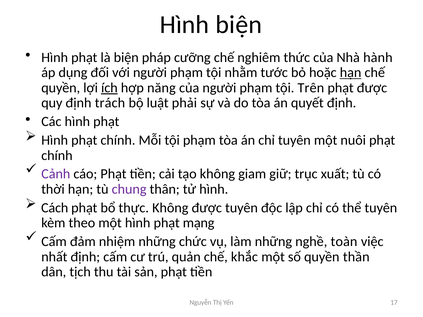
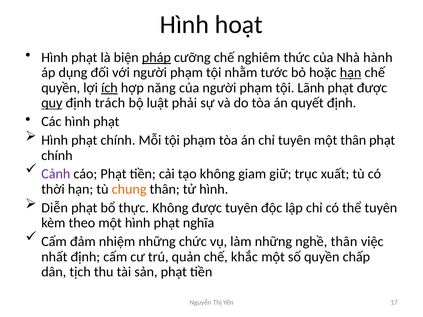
Hình biện: biện -> hoạt
pháp underline: none -> present
Trên: Trên -> Lãnh
quy underline: none -> present
một nuôi: nuôi -> thân
chung colour: purple -> orange
Cách: Cách -> Diễn
mạng: mạng -> nghĩa
nghề toàn: toàn -> thân
thần: thần -> chấp
